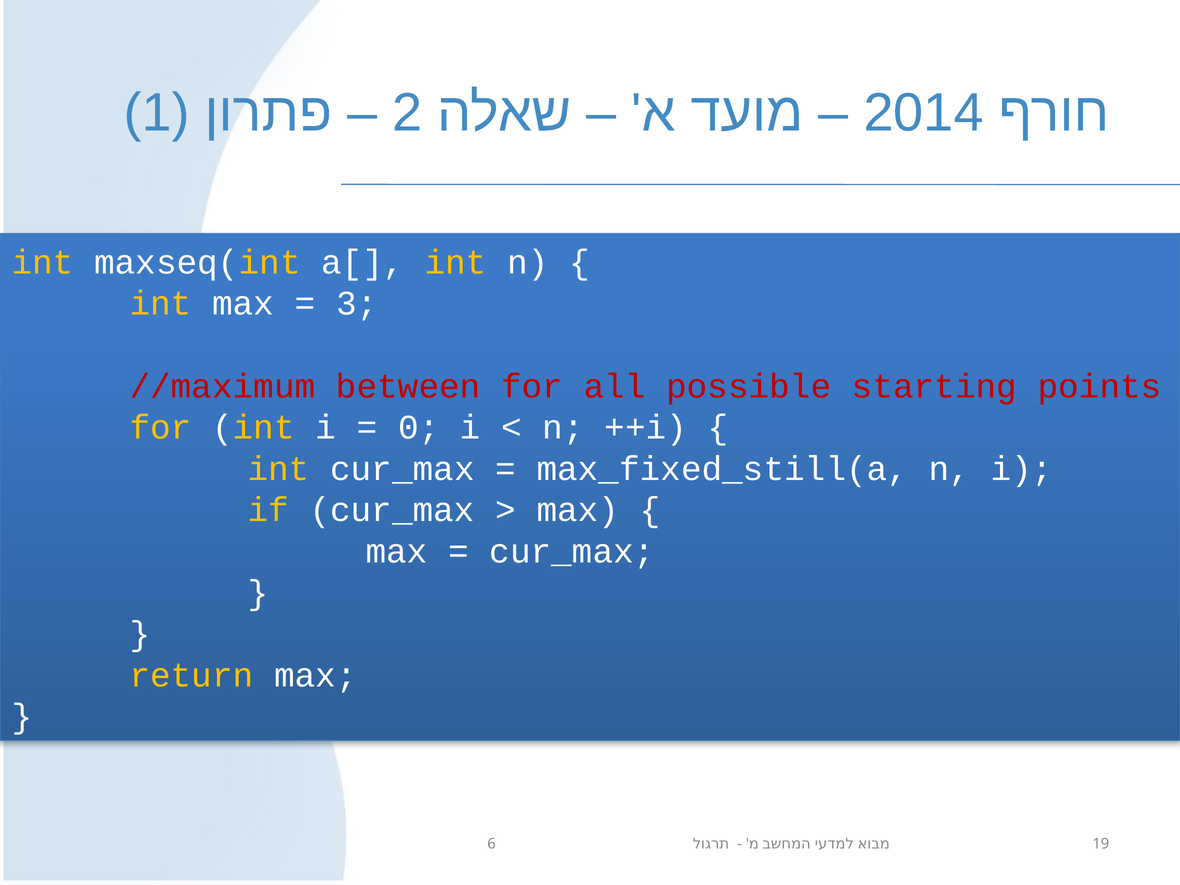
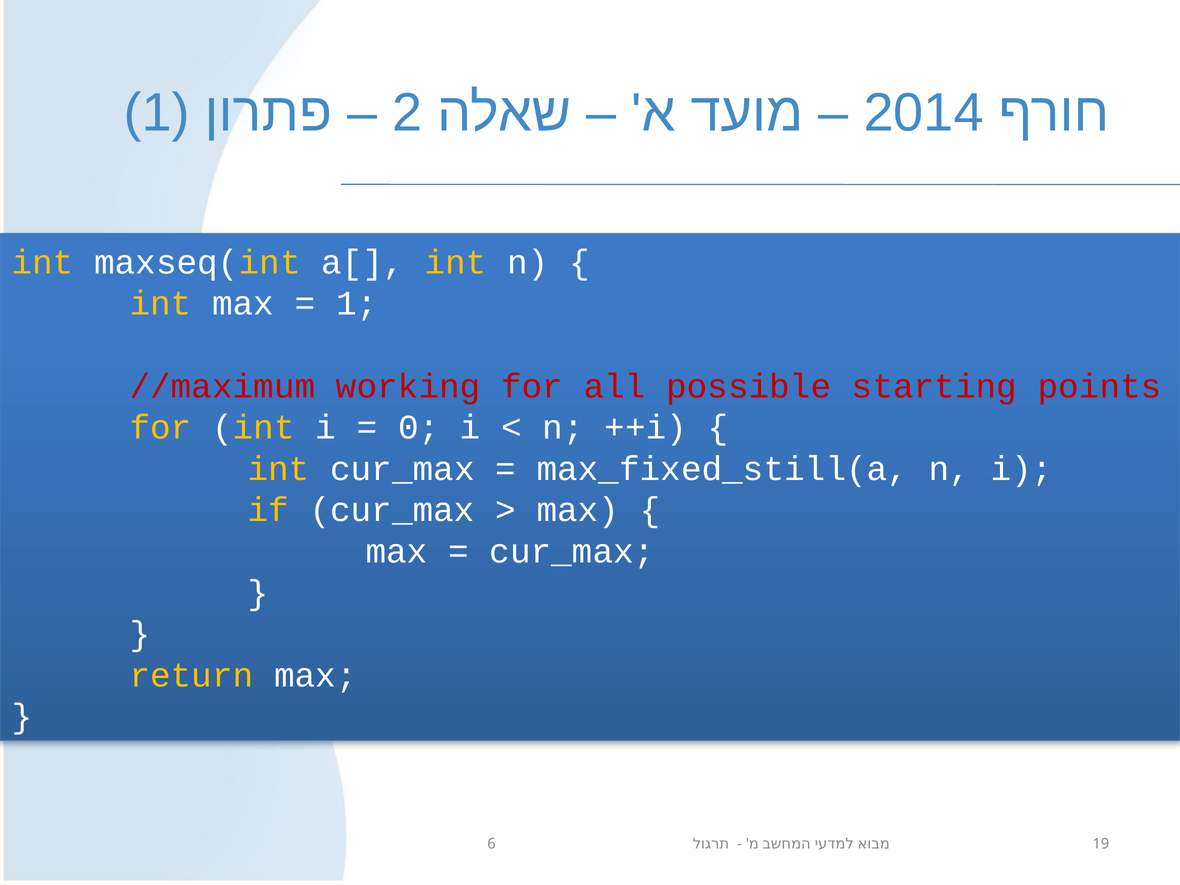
3 at (357, 304): 3 -> 1
between: between -> working
